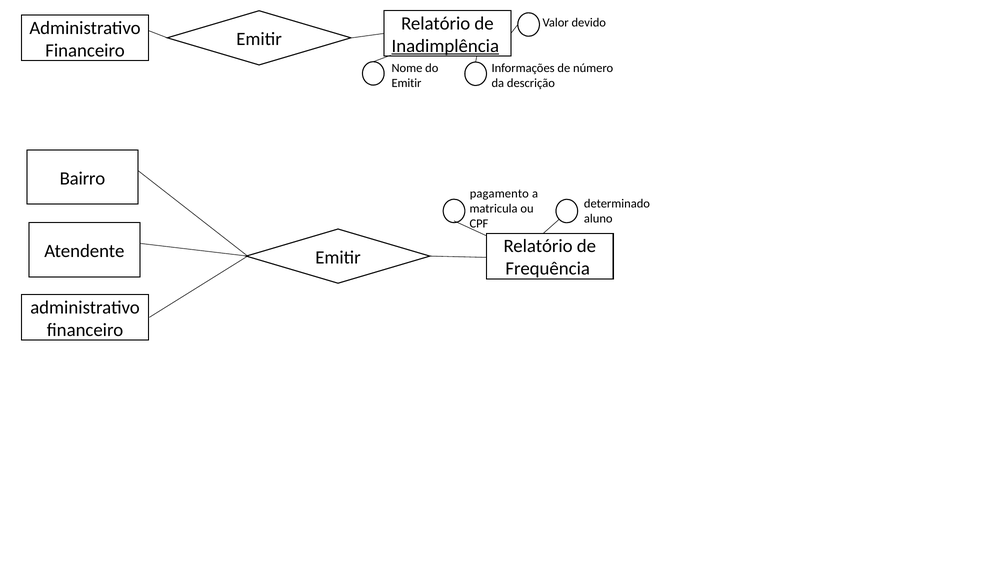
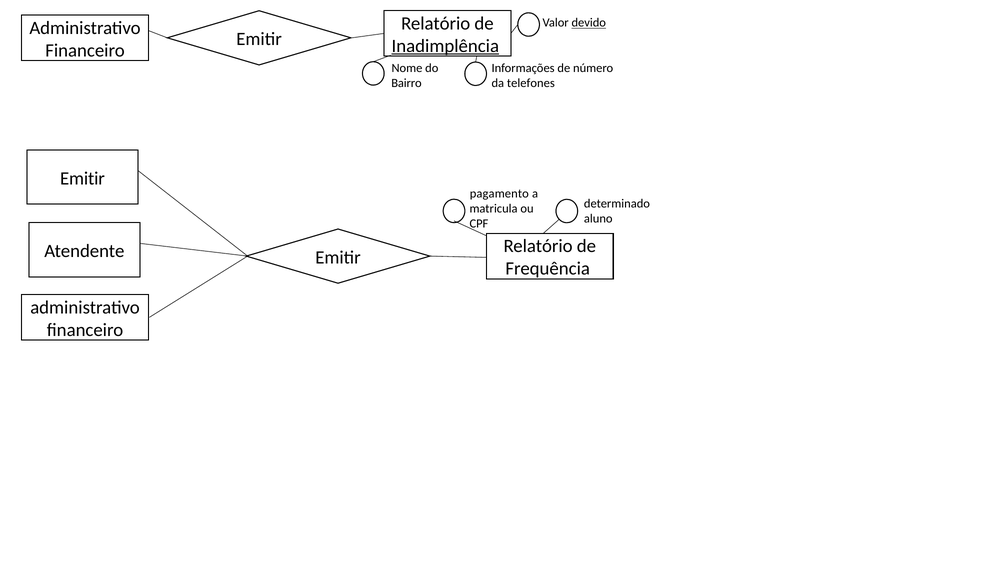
devido underline: none -> present
Emitir at (406, 83): Emitir -> Bairro
descrição: descrição -> telefones
Bairro at (82, 178): Bairro -> Emitir
